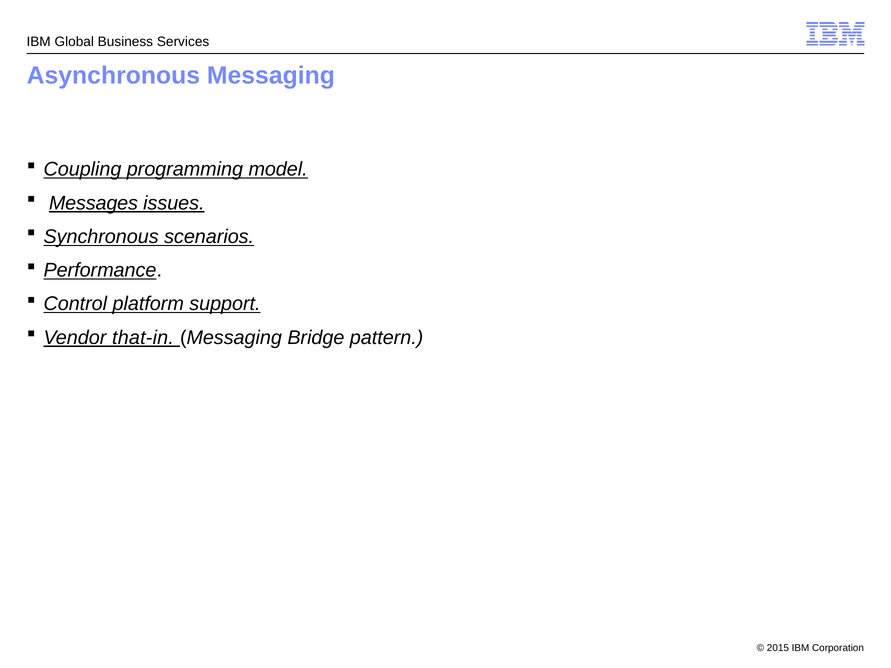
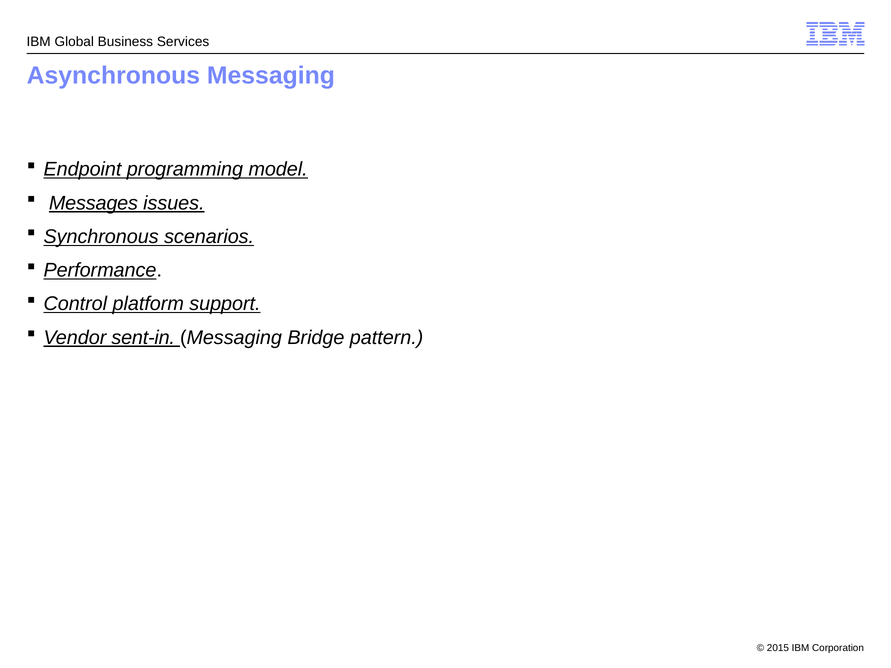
Coupling: Coupling -> Endpoint
that-in: that-in -> sent-in
